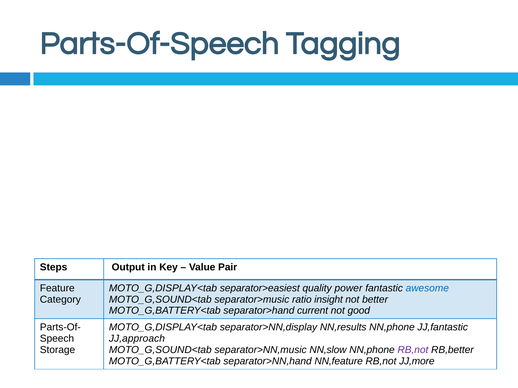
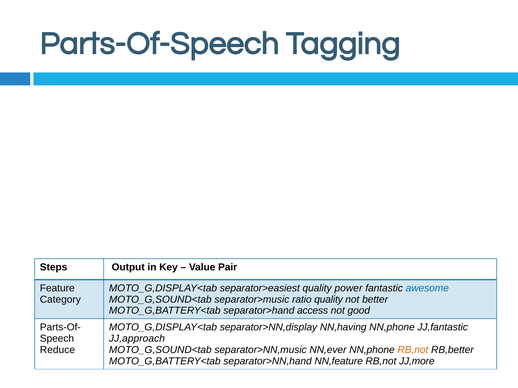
ratio insight: insight -> quality
current: current -> access
NN,results: NN,results -> NN,having
Storage: Storage -> Reduce
NN,slow: NN,slow -> NN,ever
RB,not at (413, 350) colour: purple -> orange
